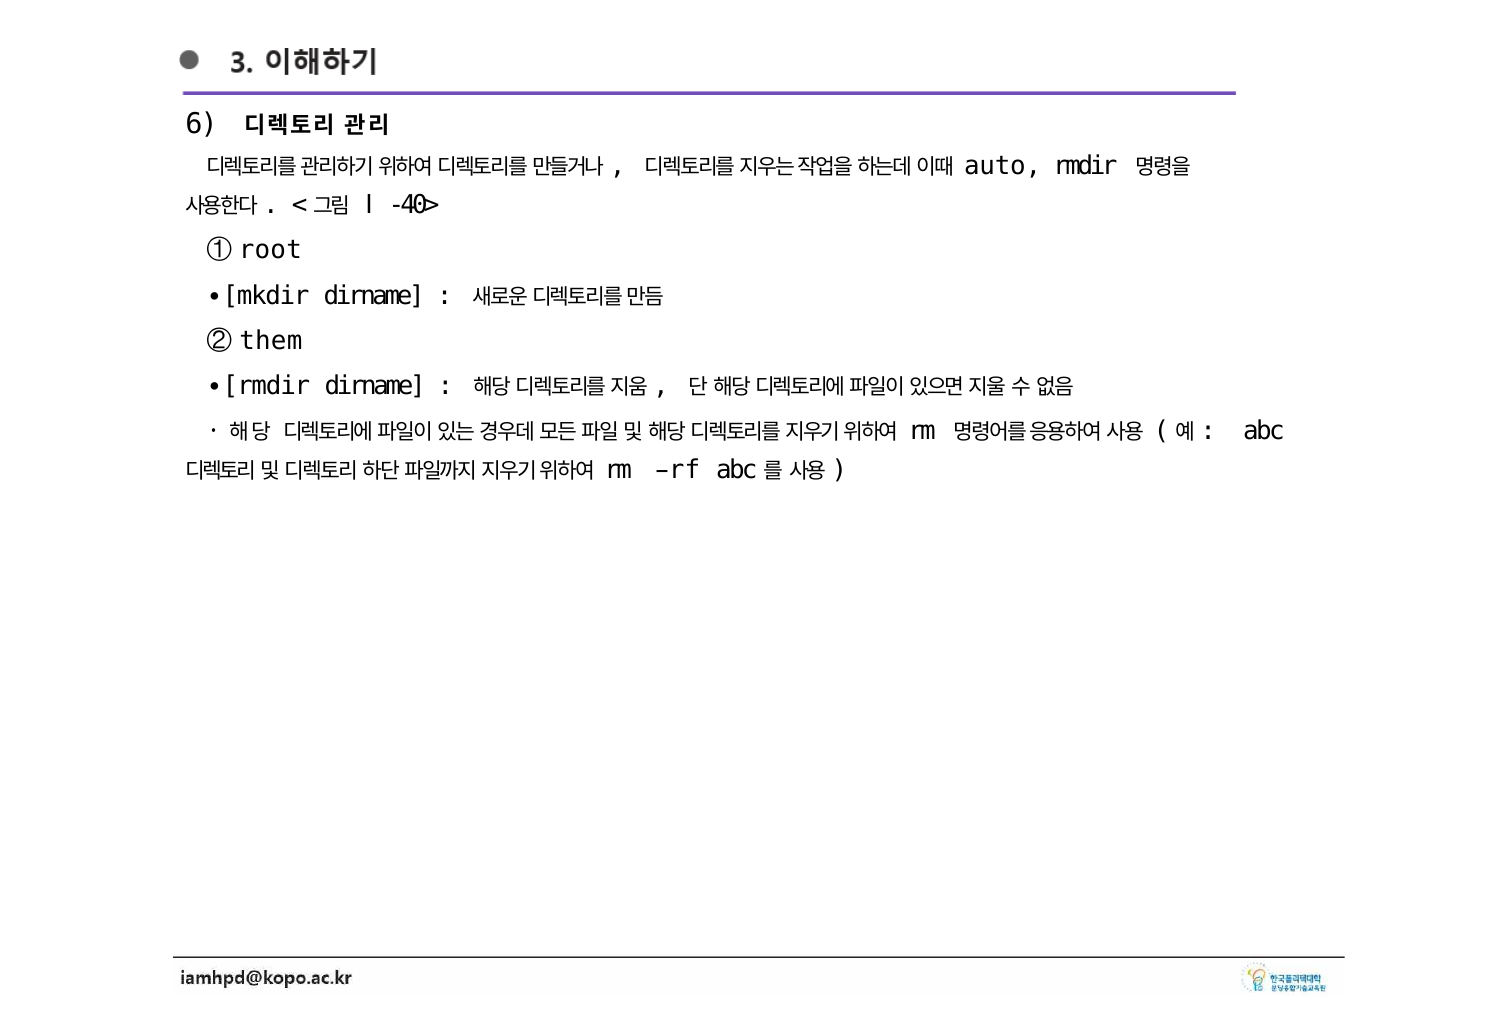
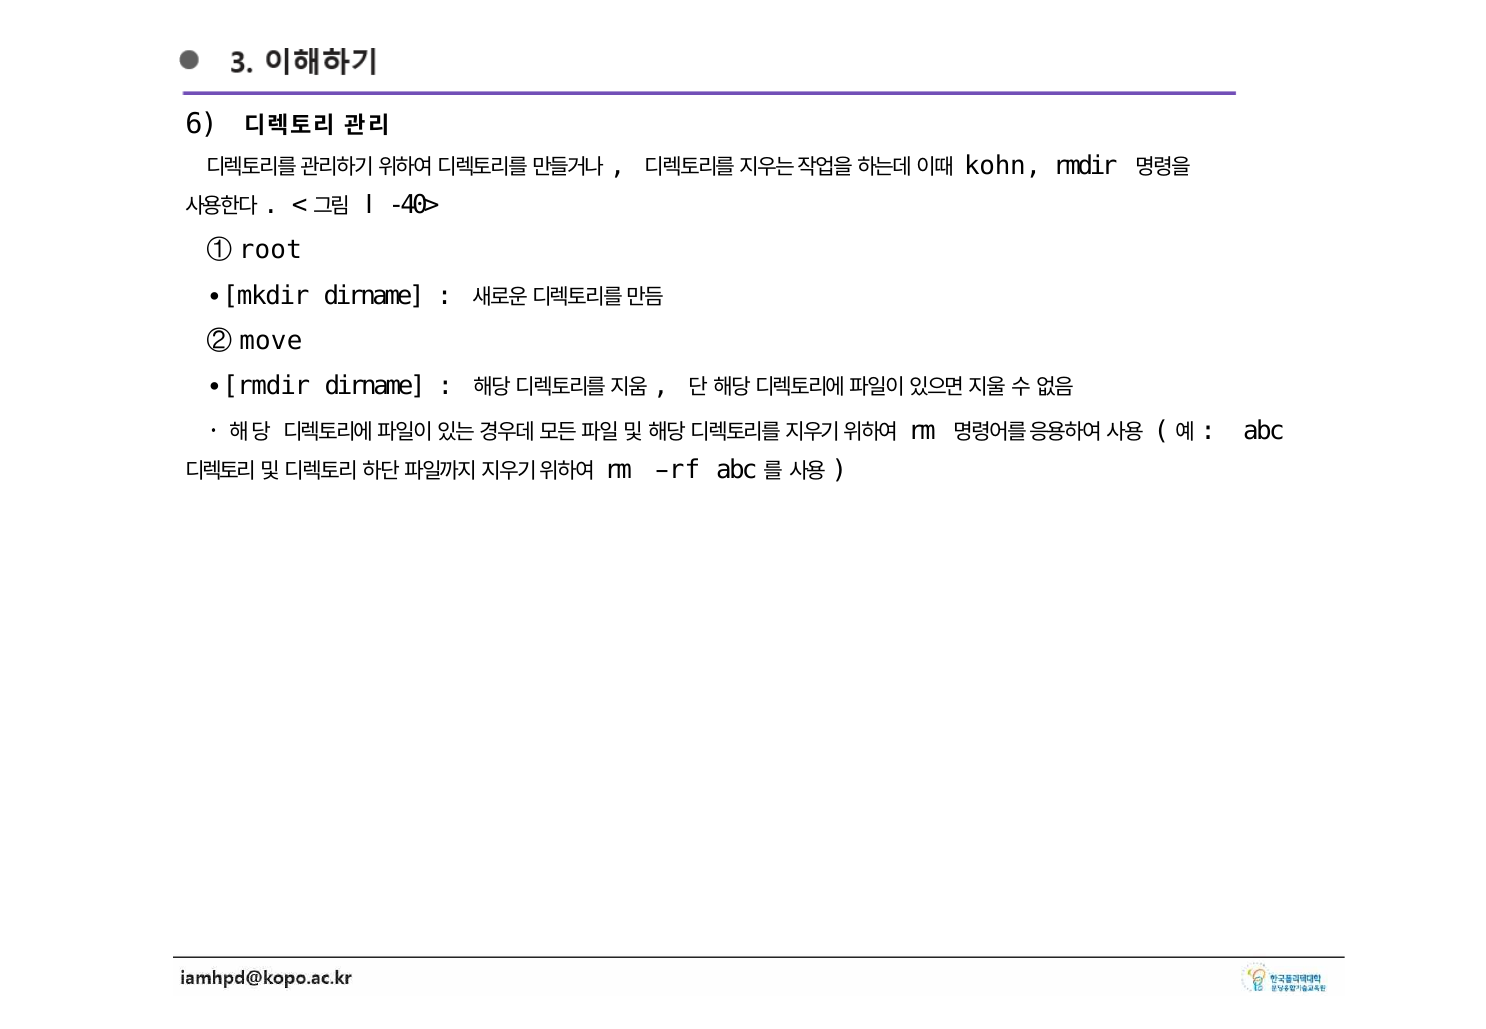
auto: auto -> kohn
them: them -> move
